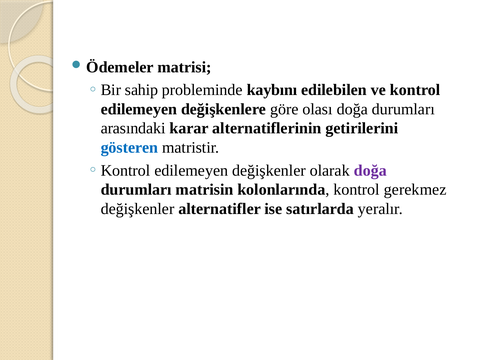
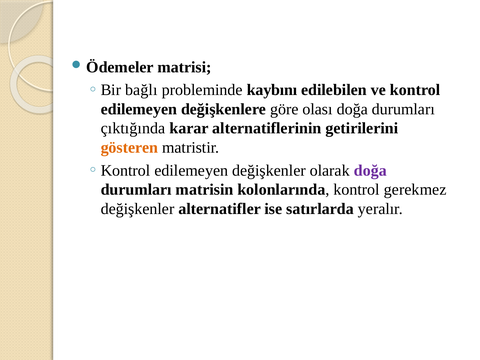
sahip: sahip -> bağlı
arasındaki: arasındaki -> çıktığında
gösteren colour: blue -> orange
